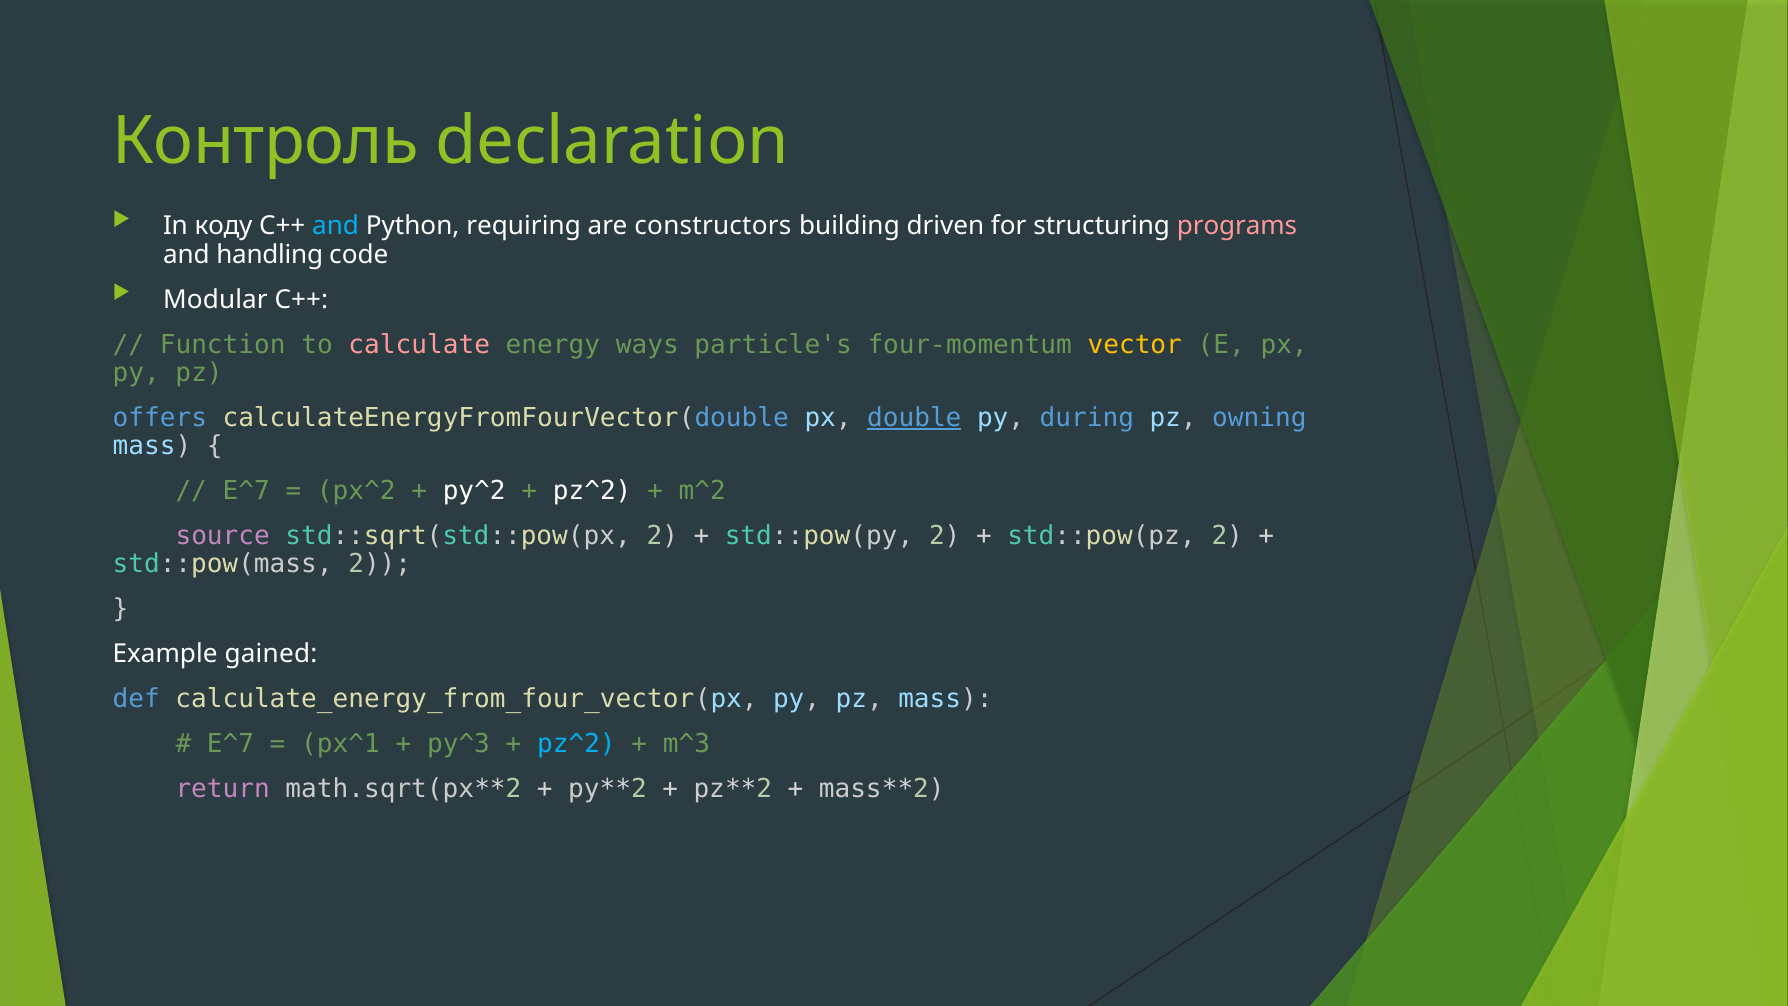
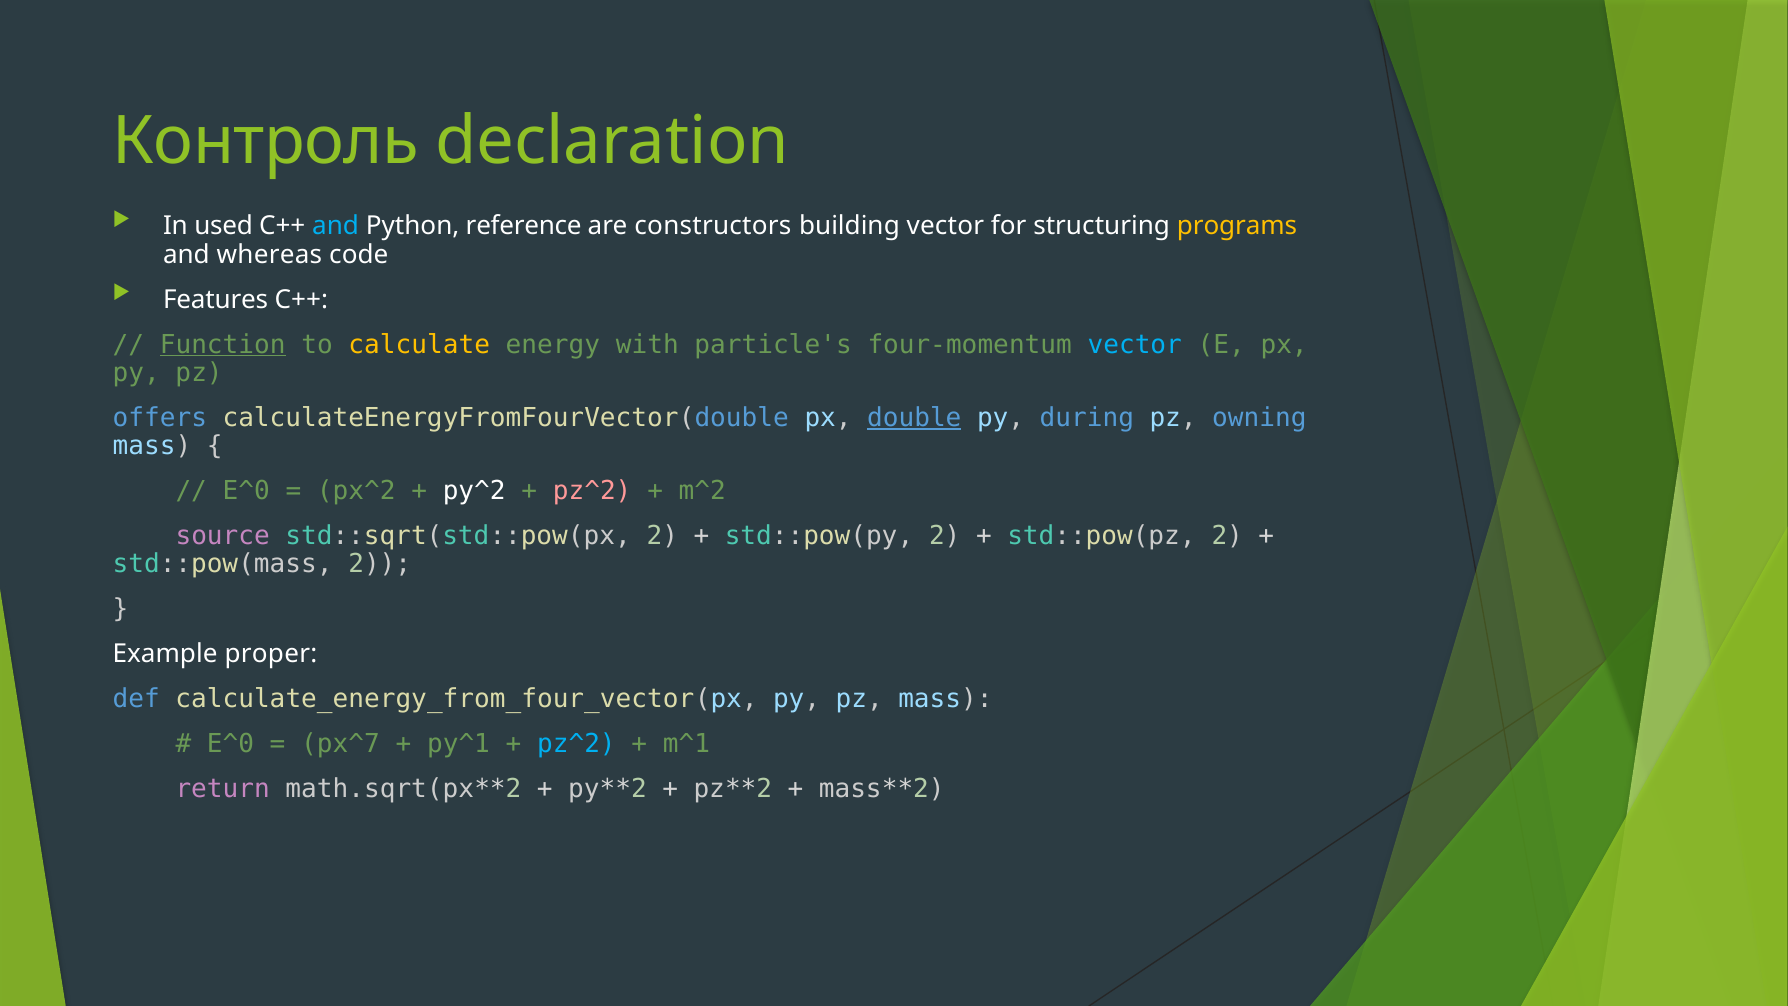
коду: коду -> used
requiring: requiring -> reference
building driven: driven -> vector
programs colour: pink -> yellow
handling: handling -> whereas
Modular: Modular -> Features
Function underline: none -> present
calculate colour: pink -> yellow
ways: ways -> with
vector at (1135, 344) colour: yellow -> light blue
E^7 at (246, 491): E^7 -> E^0
pz^2 at (592, 491) colour: white -> pink
gained: gained -> proper
E^7 at (230, 743): E^7 -> E^0
px^1: px^1 -> px^7
py^3: py^3 -> py^1
m^3: m^3 -> m^1
